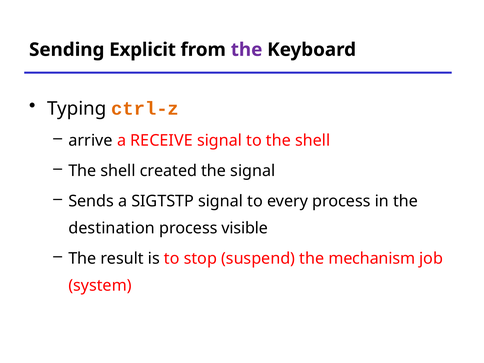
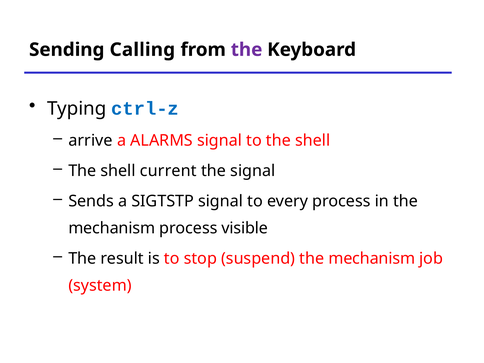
Explicit: Explicit -> Calling
ctrl-z colour: orange -> blue
RECEIVE: RECEIVE -> ALARMS
created: created -> current
destination at (112, 228): destination -> mechanism
